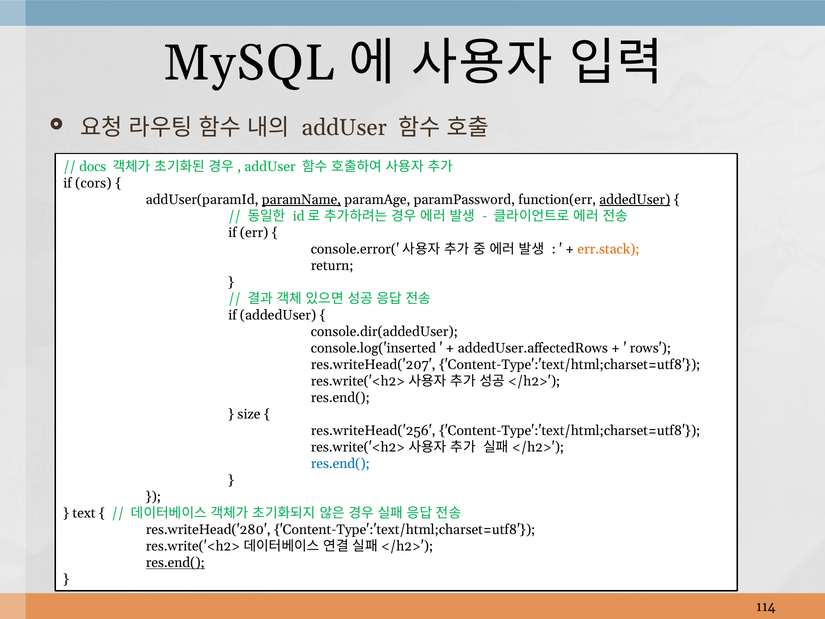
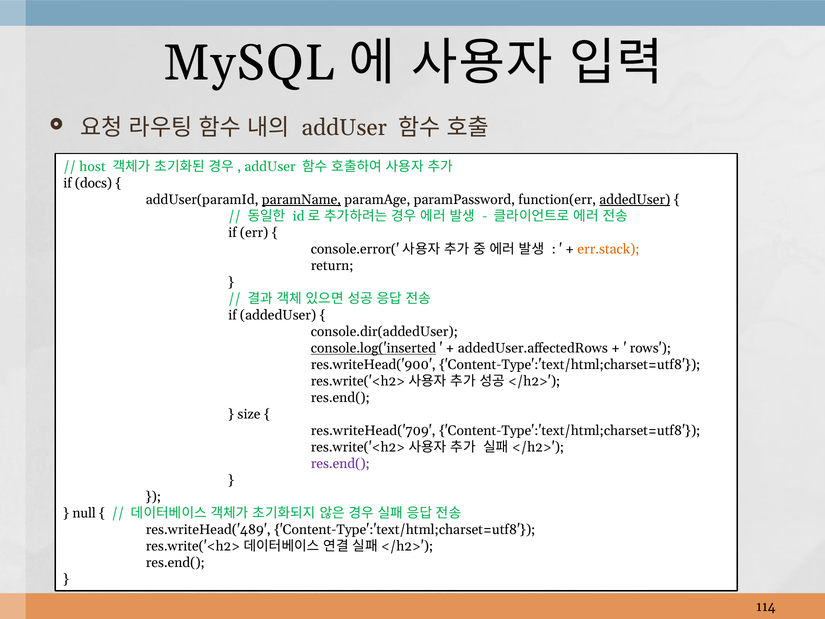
docs: docs -> host
cors: cors -> docs
console.log('inserted underline: none -> present
res.writeHead('207: res.writeHead('207 -> res.writeHead('900
res.writeHead('256: res.writeHead('256 -> res.writeHead('709
res.end( at (340, 464) colour: blue -> purple
text: text -> null
res.writeHead('280: res.writeHead('280 -> res.writeHead('489
res.end( at (175, 563) underline: present -> none
